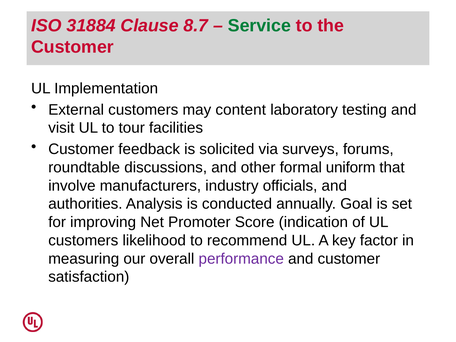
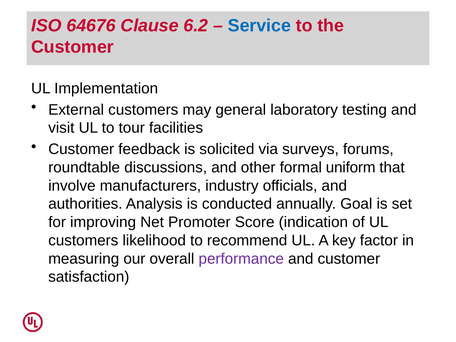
31884: 31884 -> 64676
8.7: 8.7 -> 6.2
Service colour: green -> blue
content: content -> general
